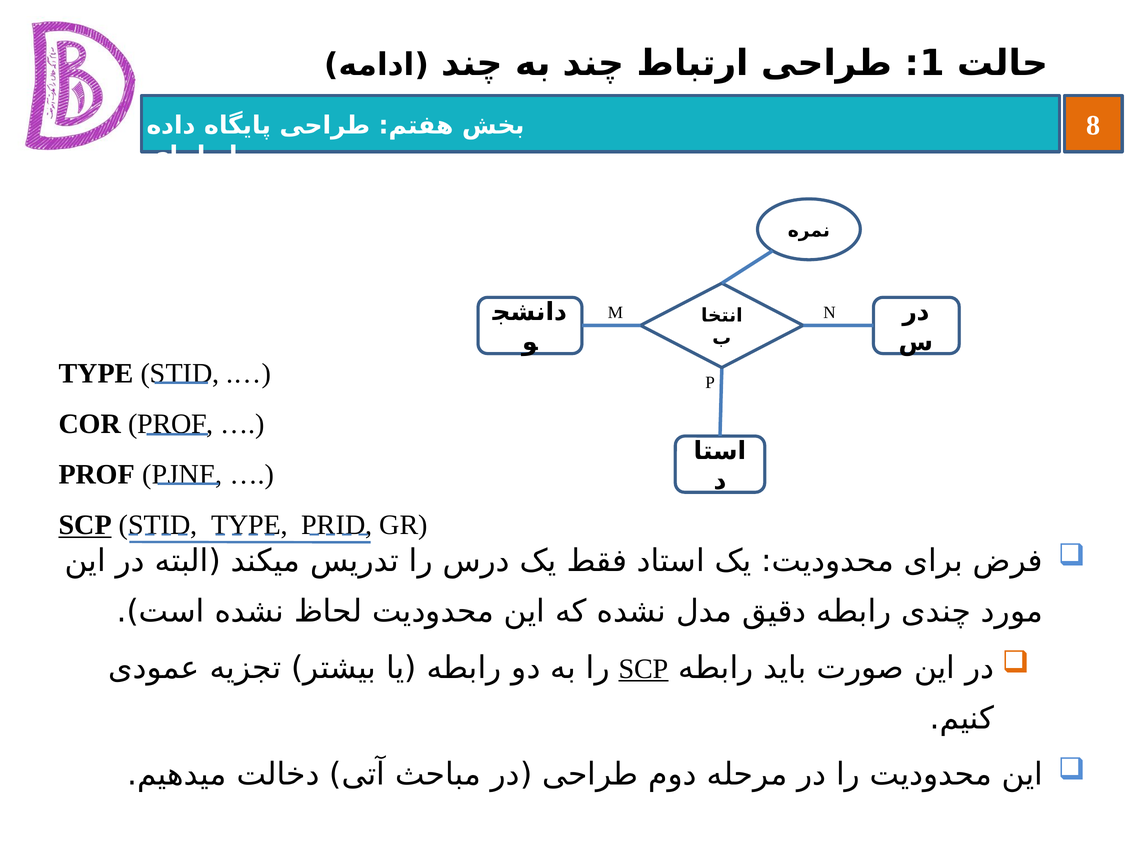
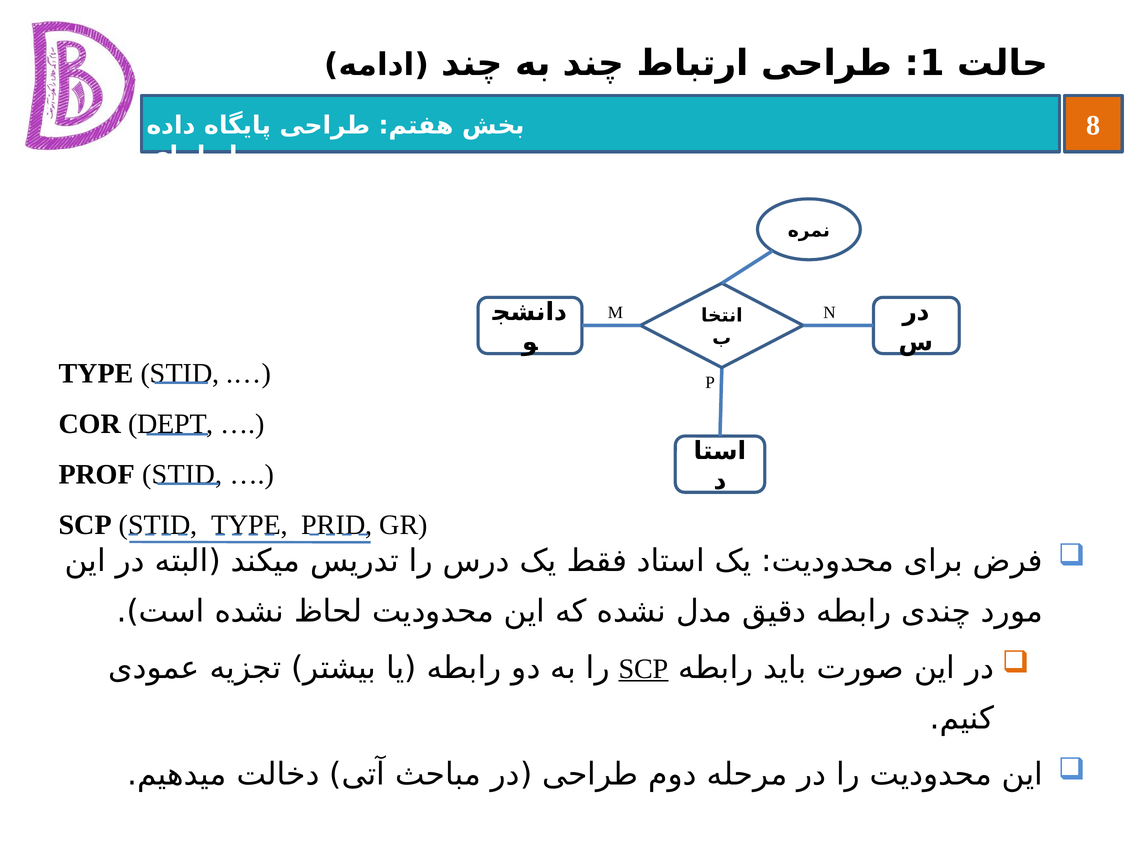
COR PROF: PROF -> DEPT
PROF PJNF: PJNF -> STID
SCP at (85, 525) underline: present -> none
